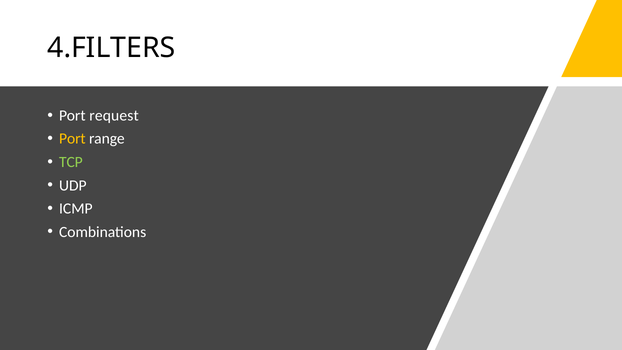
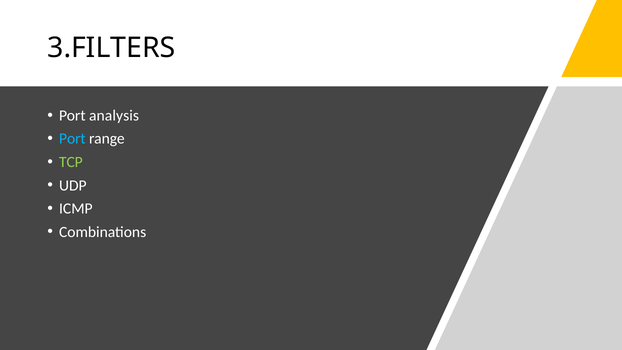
4.FILTERS: 4.FILTERS -> 3.FILTERS
request: request -> analysis
Port at (72, 139) colour: yellow -> light blue
